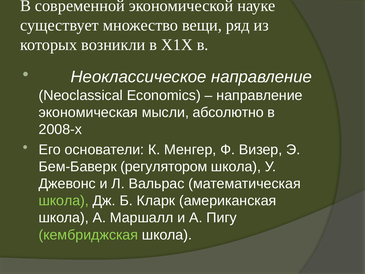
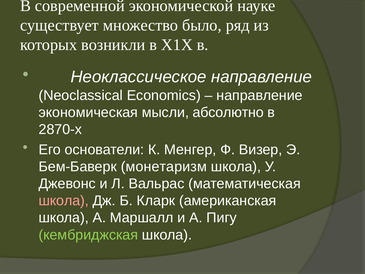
вещи: вещи -> было
2008-х: 2008-х -> 2870-х
регулятором: регулятором -> монетаризм
школа at (64, 201) colour: light green -> pink
